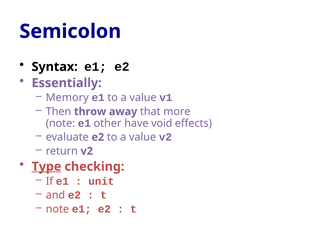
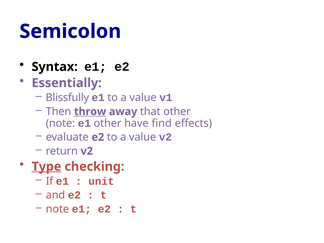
Memory: Memory -> Blissfully
throw underline: none -> present
that more: more -> other
void: void -> find
